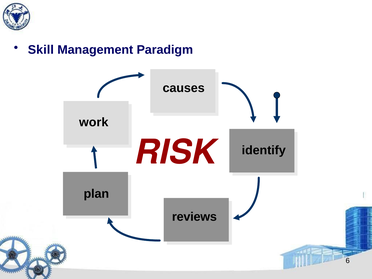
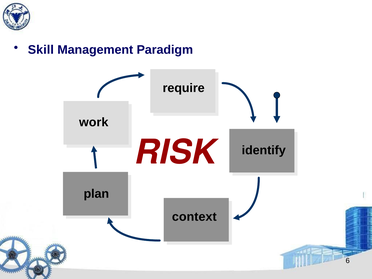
causes: causes -> require
reviews: reviews -> context
